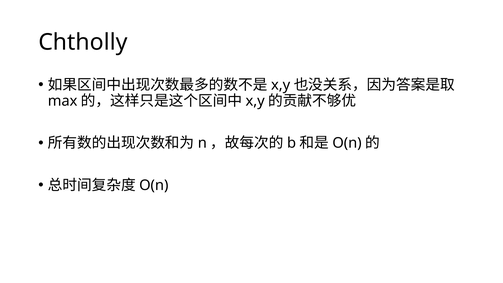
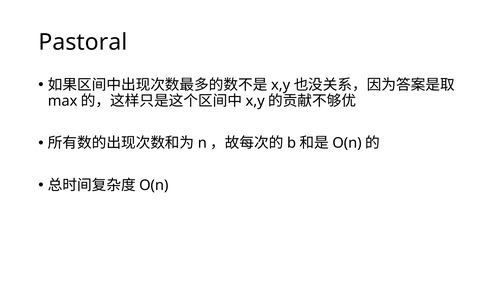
Chtholly: Chtholly -> Pastoral
